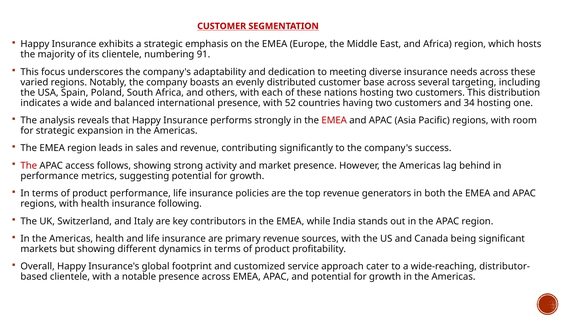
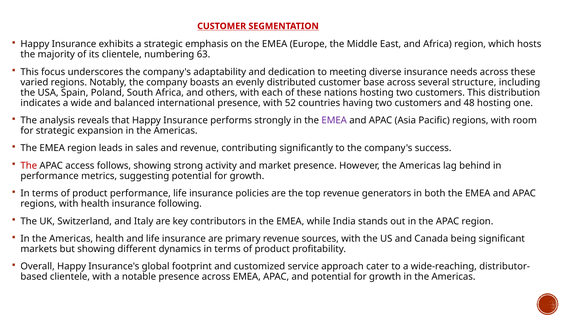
91: 91 -> 63
targeting: targeting -> structure
34: 34 -> 48
EMEA at (334, 120) colour: red -> purple
